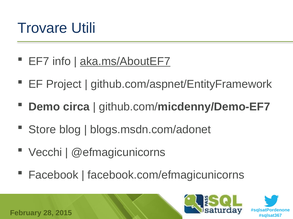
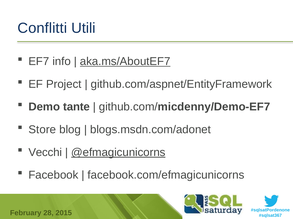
Trovare: Trovare -> Conflitti
circa: circa -> tante
@efmagicunicorns underline: none -> present
